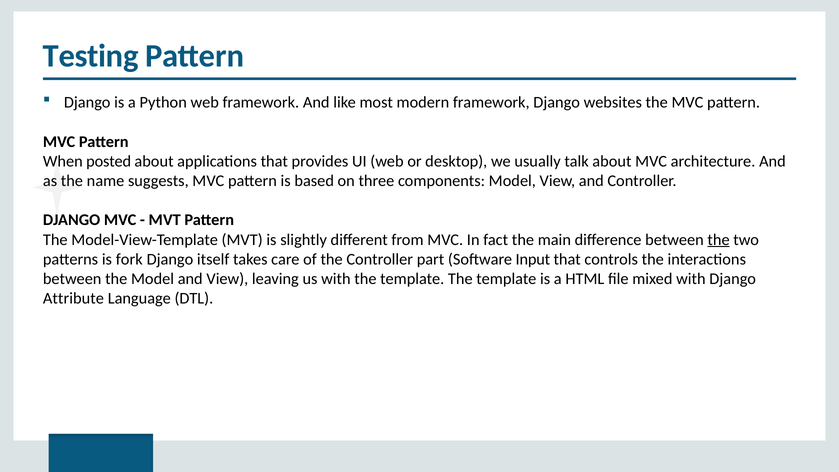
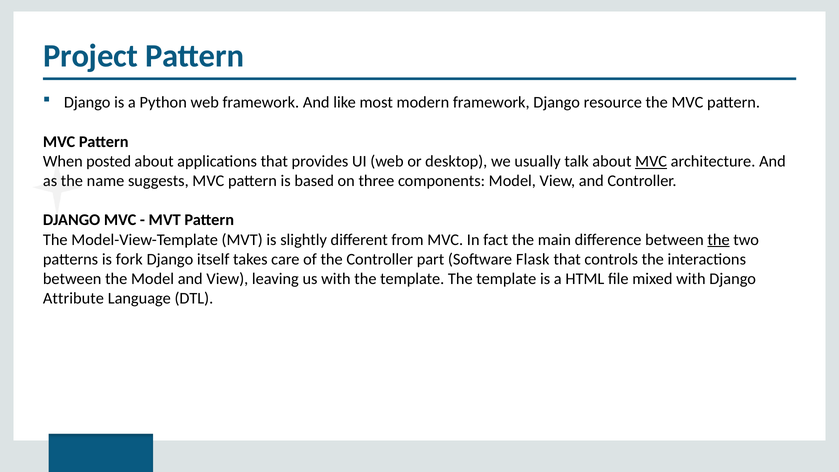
Testing: Testing -> Project
websites: websites -> resource
MVC at (651, 161) underline: none -> present
Input: Input -> Flask
